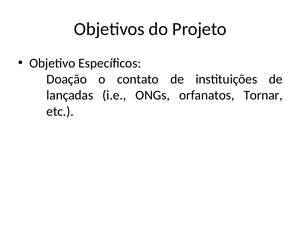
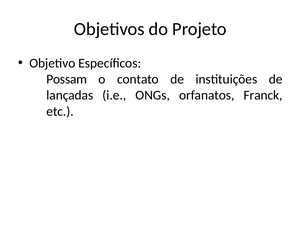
Doação: Doação -> Possam
Tornar: Tornar -> Franck
